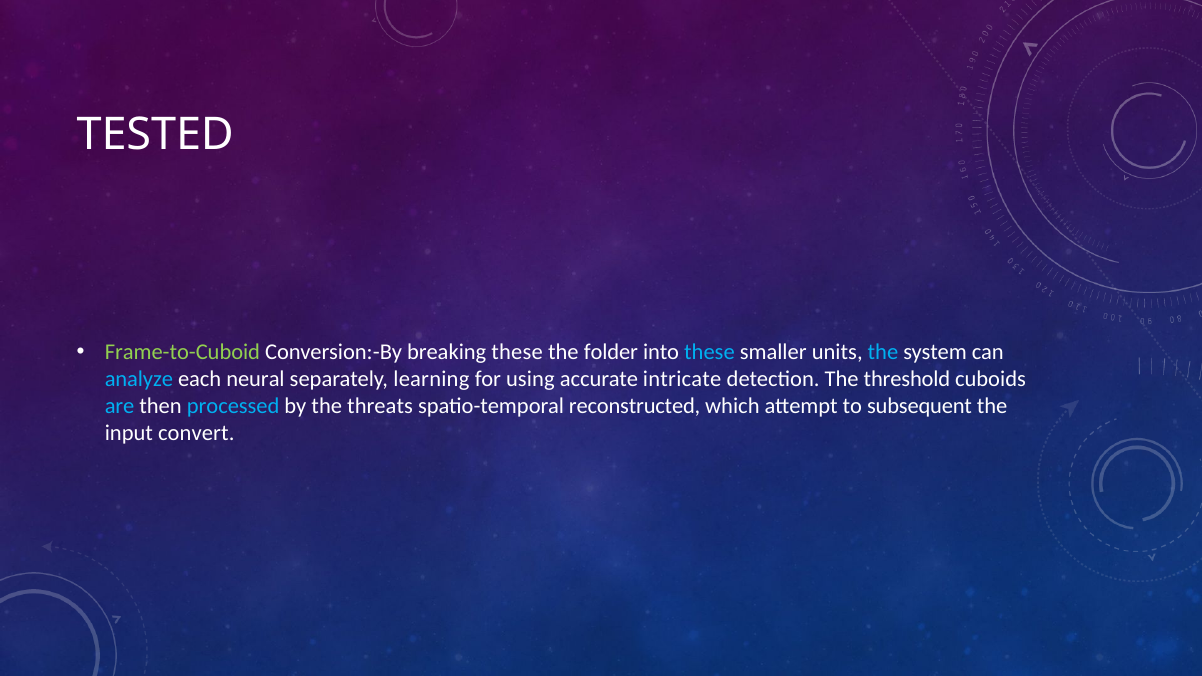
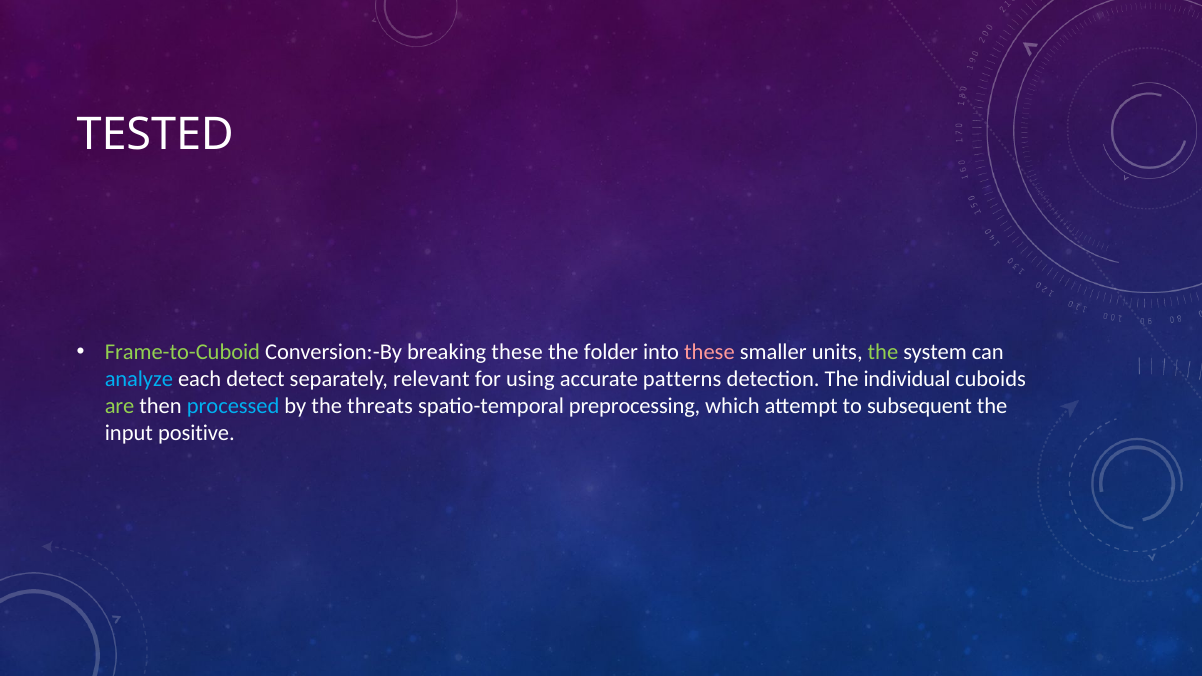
these at (709, 352) colour: light blue -> pink
the at (883, 352) colour: light blue -> light green
neural: neural -> detect
learning: learning -> relevant
intricate: intricate -> patterns
threshold: threshold -> individual
are colour: light blue -> light green
reconstructed: reconstructed -> preprocessing
convert: convert -> positive
